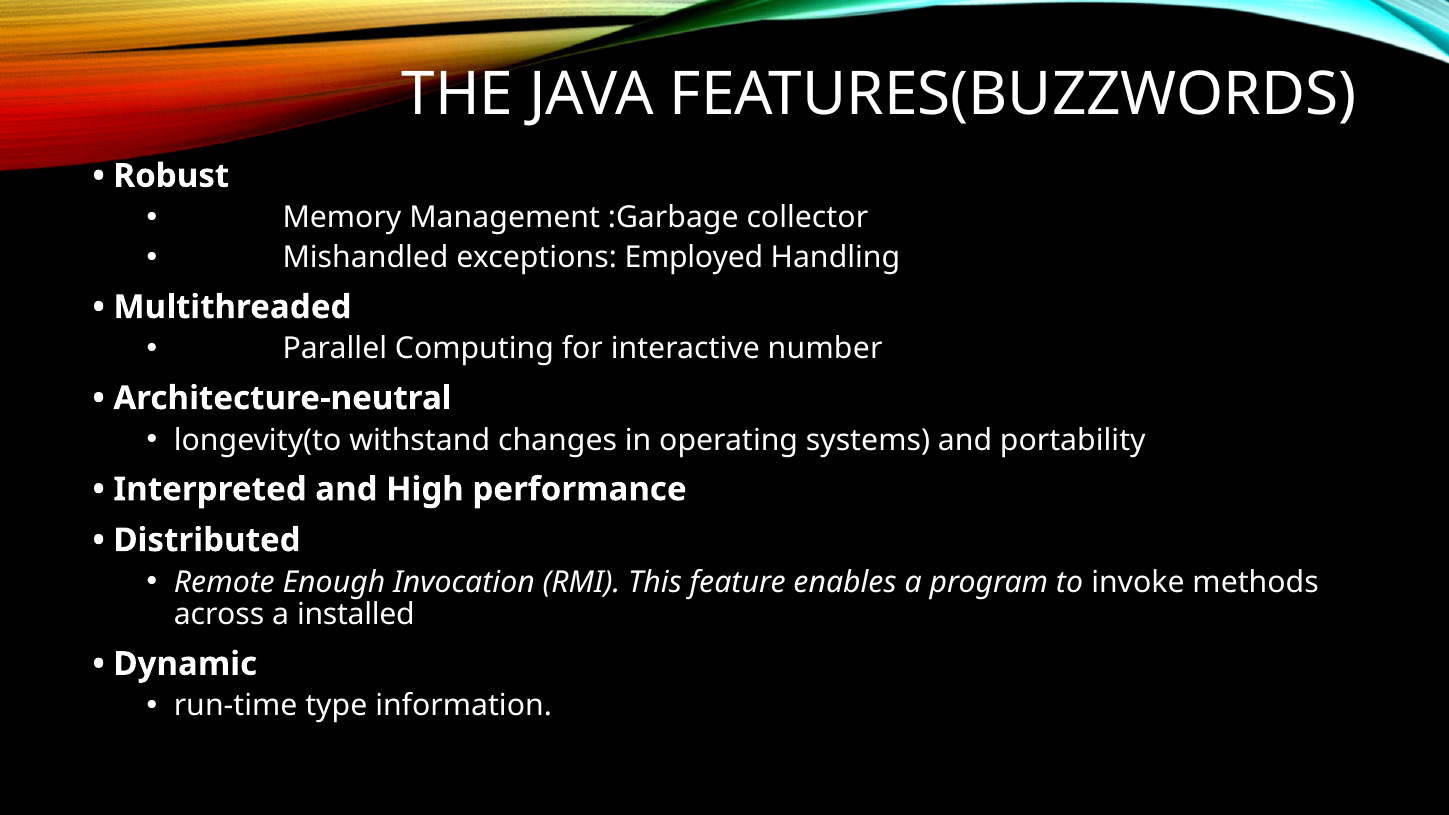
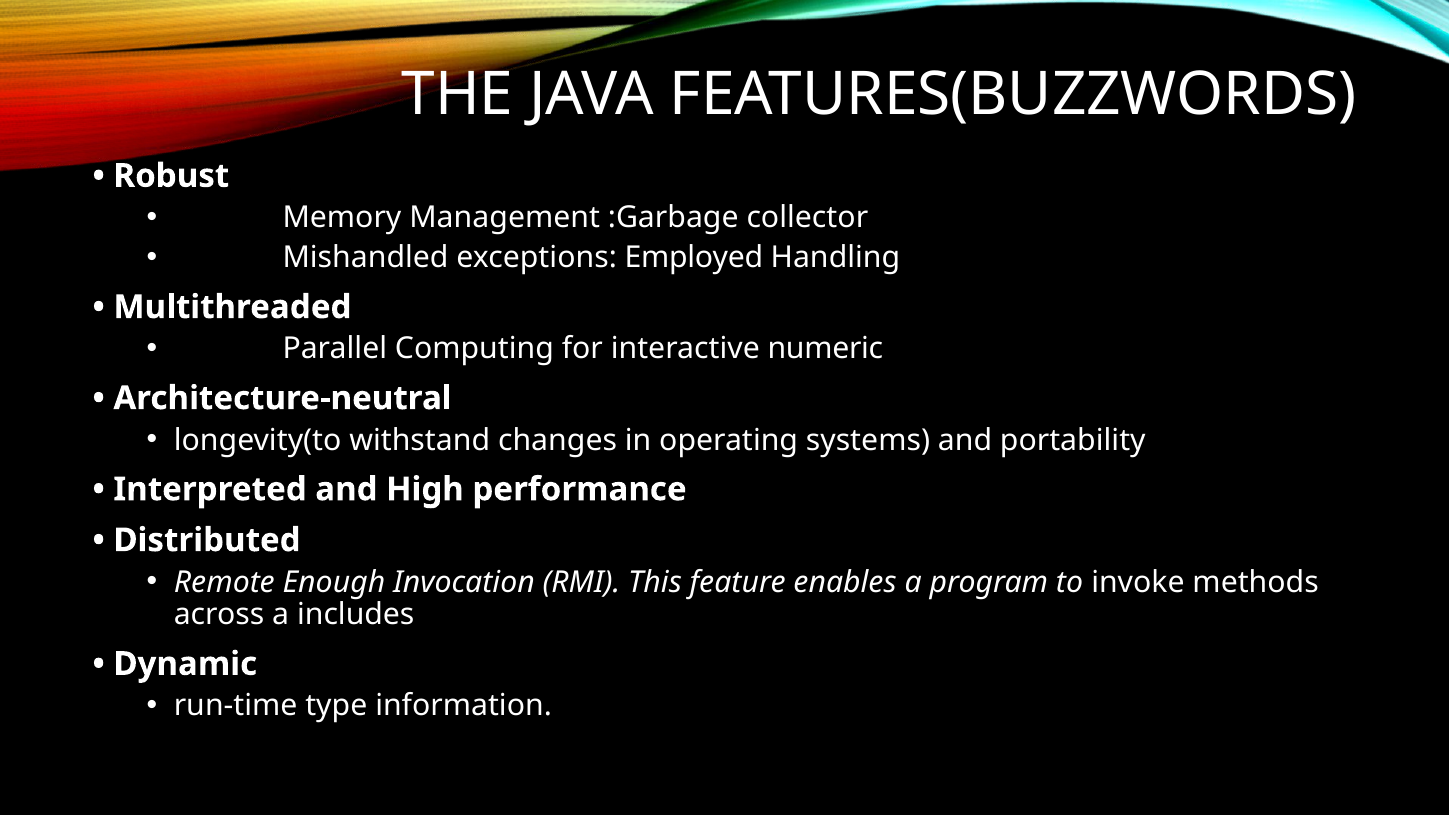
number: number -> numeric
installed: installed -> includes
